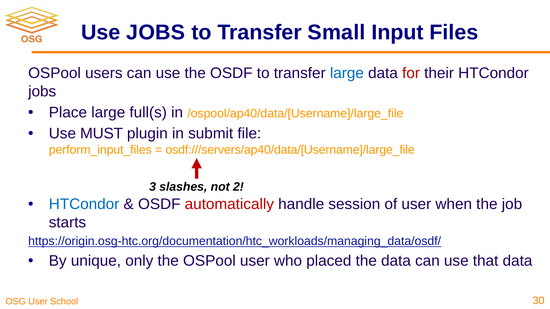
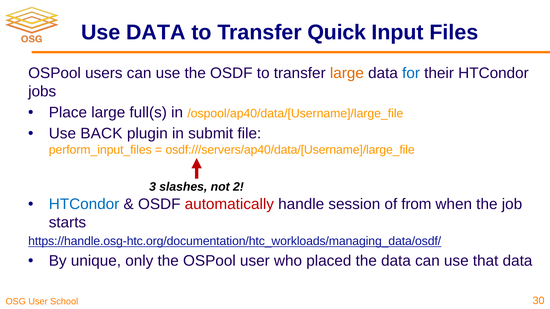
Use JOBS: JOBS -> DATA
Small: Small -> Quick
large at (347, 73) colour: blue -> orange
for colour: red -> blue
MUST: MUST -> BACK
of user: user -> from
https://origin.osg-htc.org/documentation/htc_workloads/managing_data/osdf/: https://origin.osg-htc.org/documentation/htc_workloads/managing_data/osdf/ -> https://handle.osg-htc.org/documentation/htc_workloads/managing_data/osdf/
